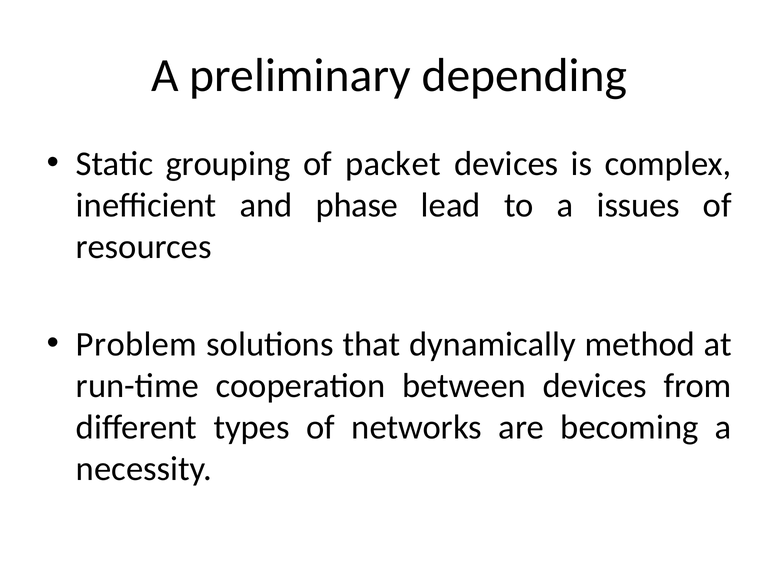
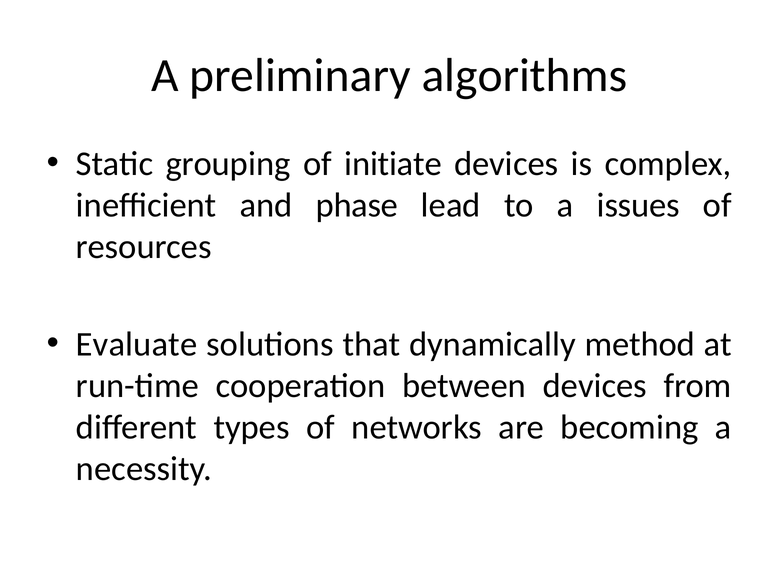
depending: depending -> algorithms
packet: packet -> initiate
Problem: Problem -> Evaluate
